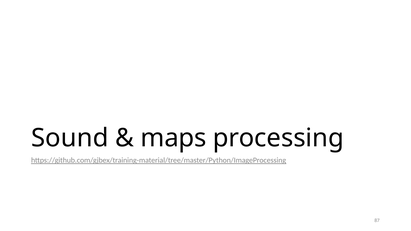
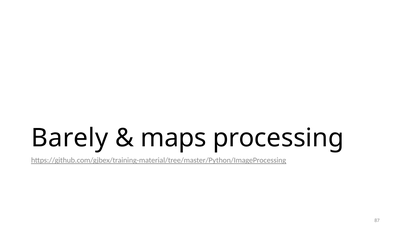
Sound: Sound -> Barely
